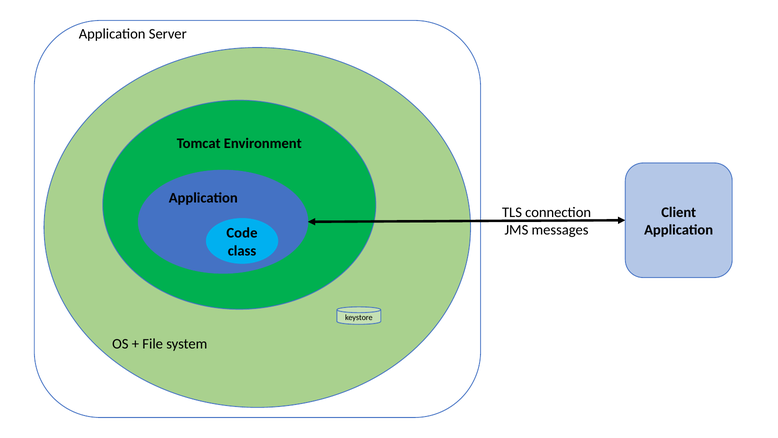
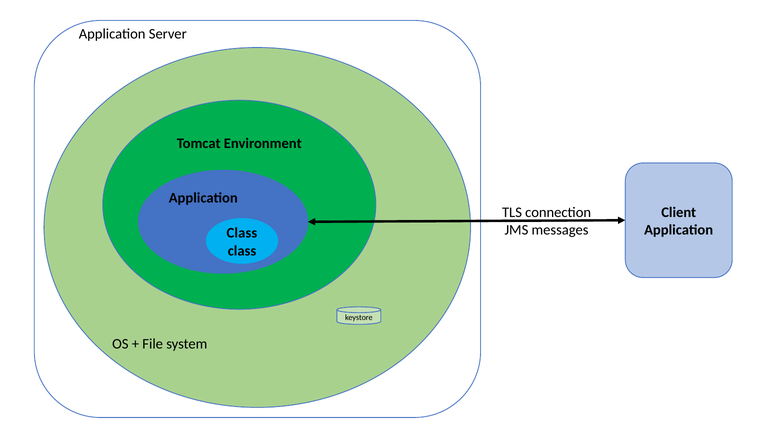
Code at (242, 233): Code -> Class
